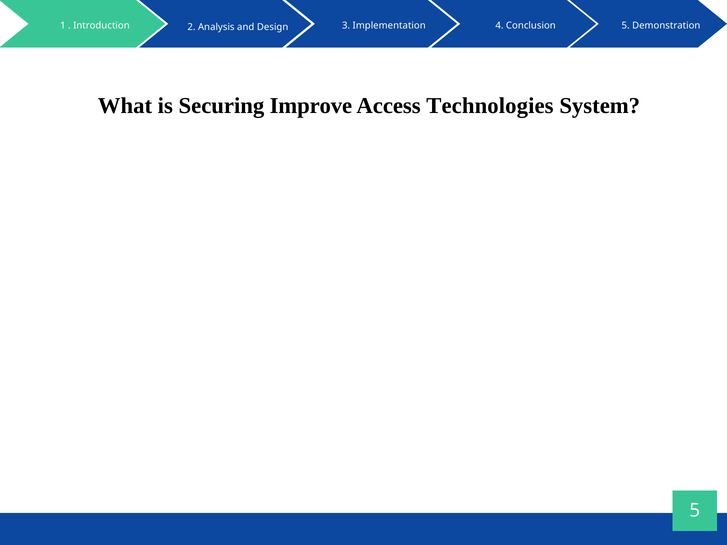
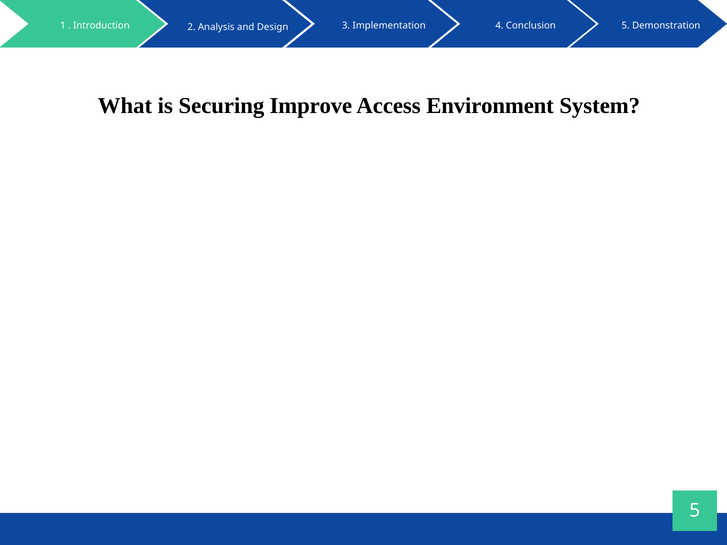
Technologies: Technologies -> Environment
